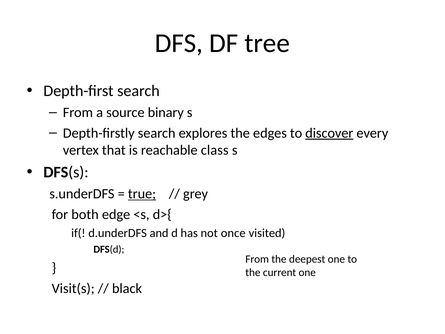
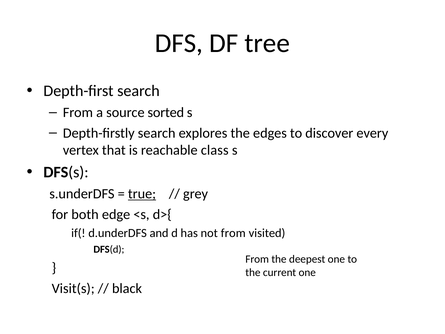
binary: binary -> sorted
discover underline: present -> none
not once: once -> from
